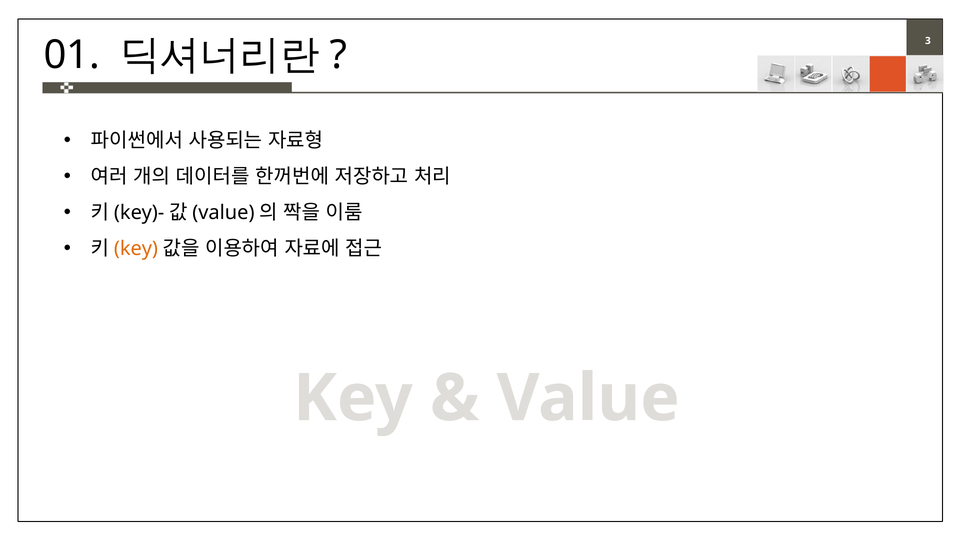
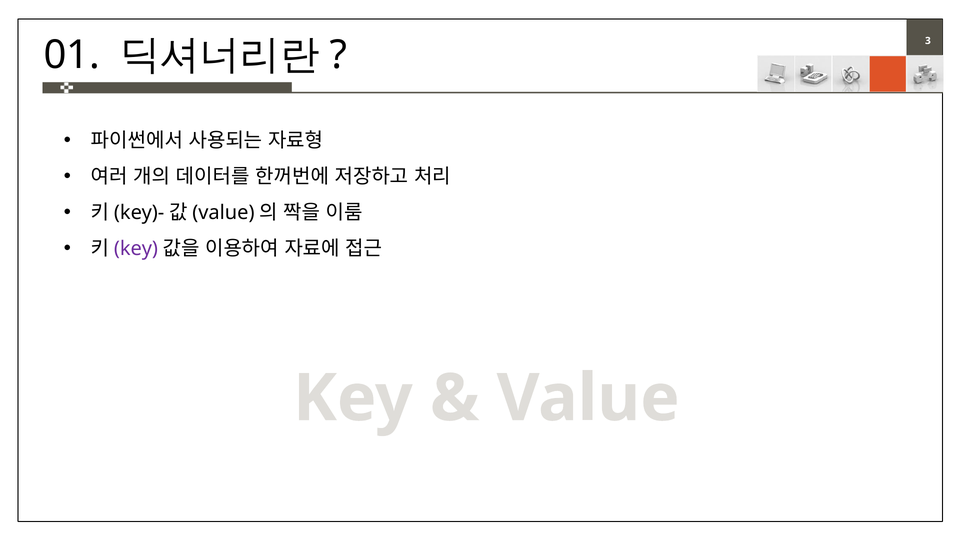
key at (136, 249) colour: orange -> purple
